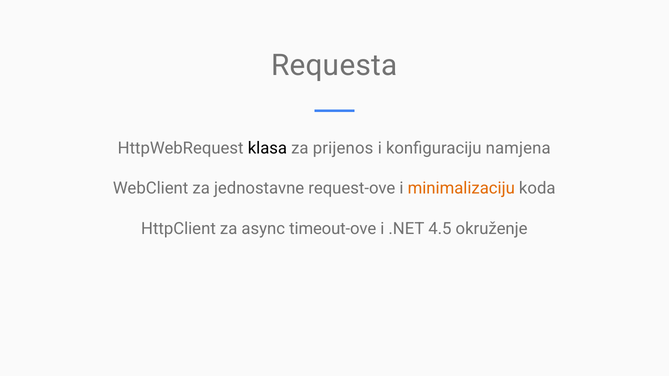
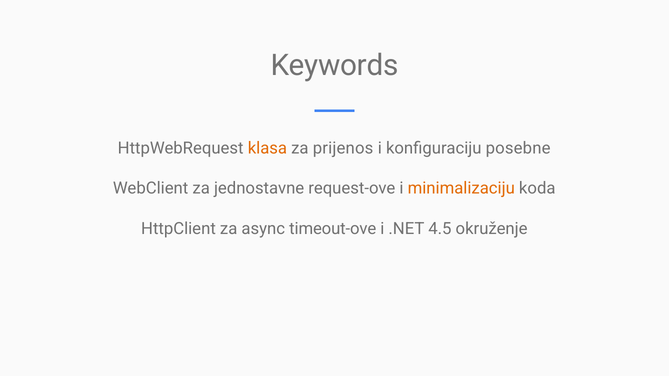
Requesta: Requesta -> Keywords
klasa colour: black -> orange
namjena: namjena -> posebne
